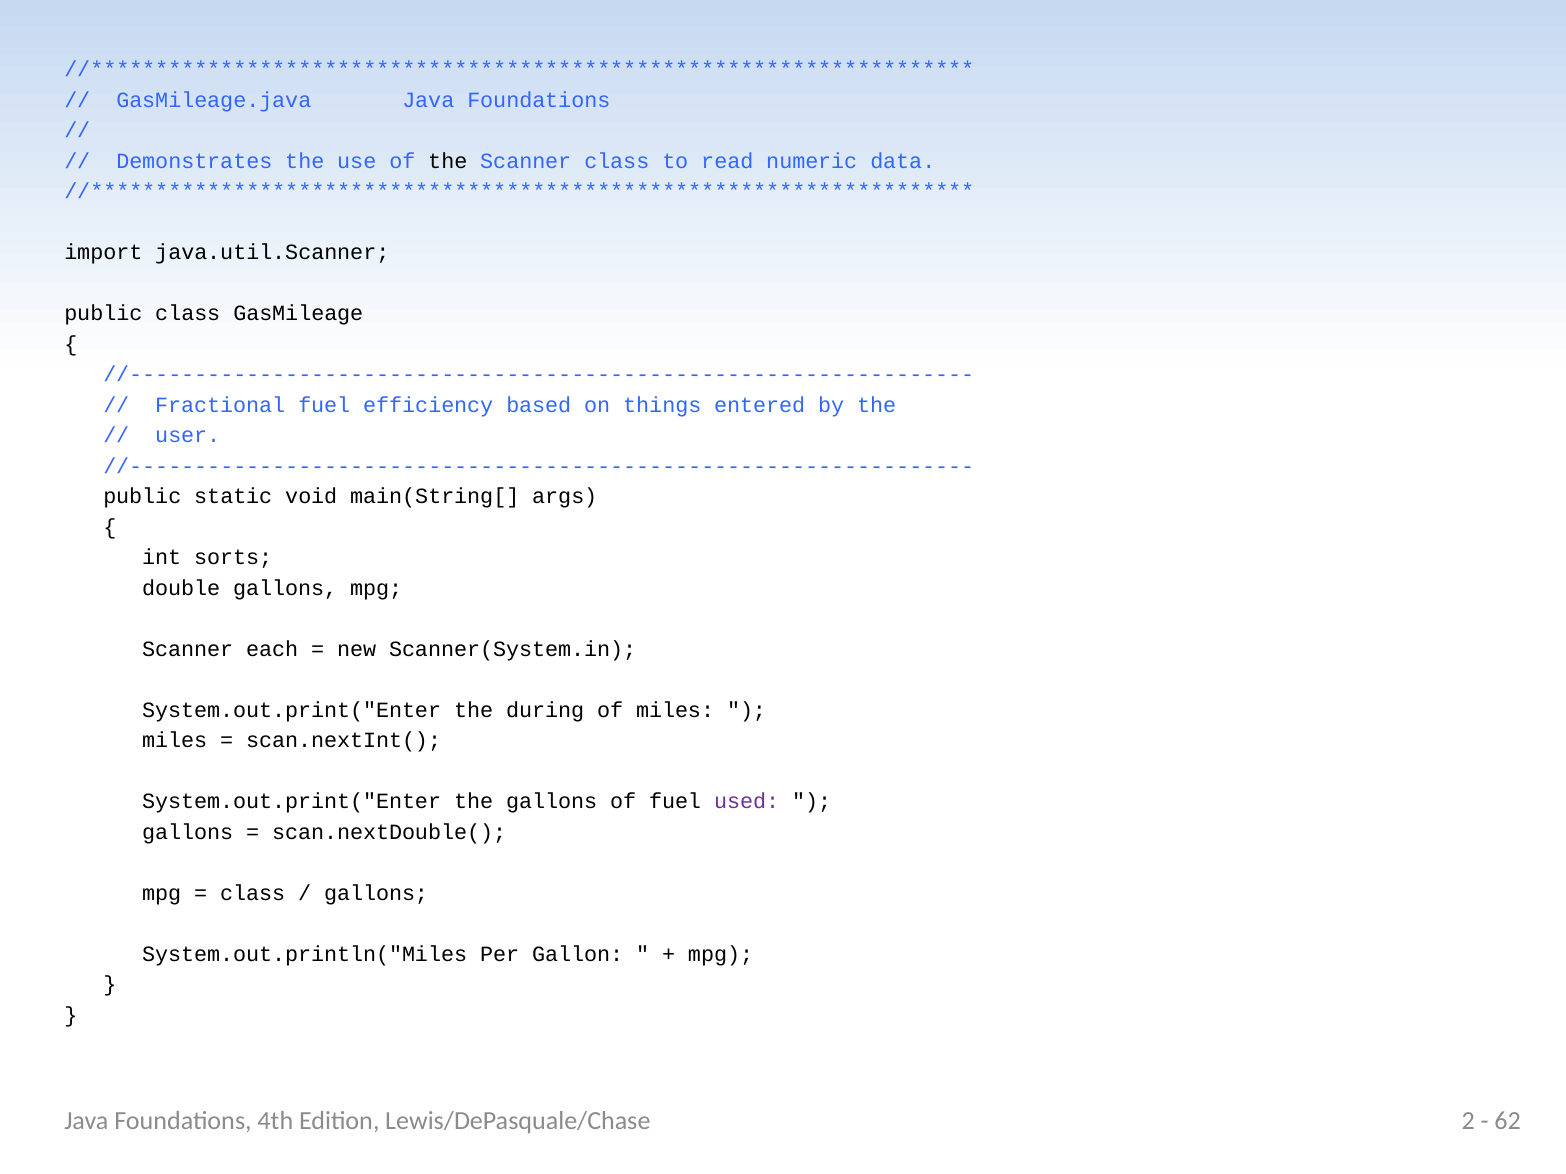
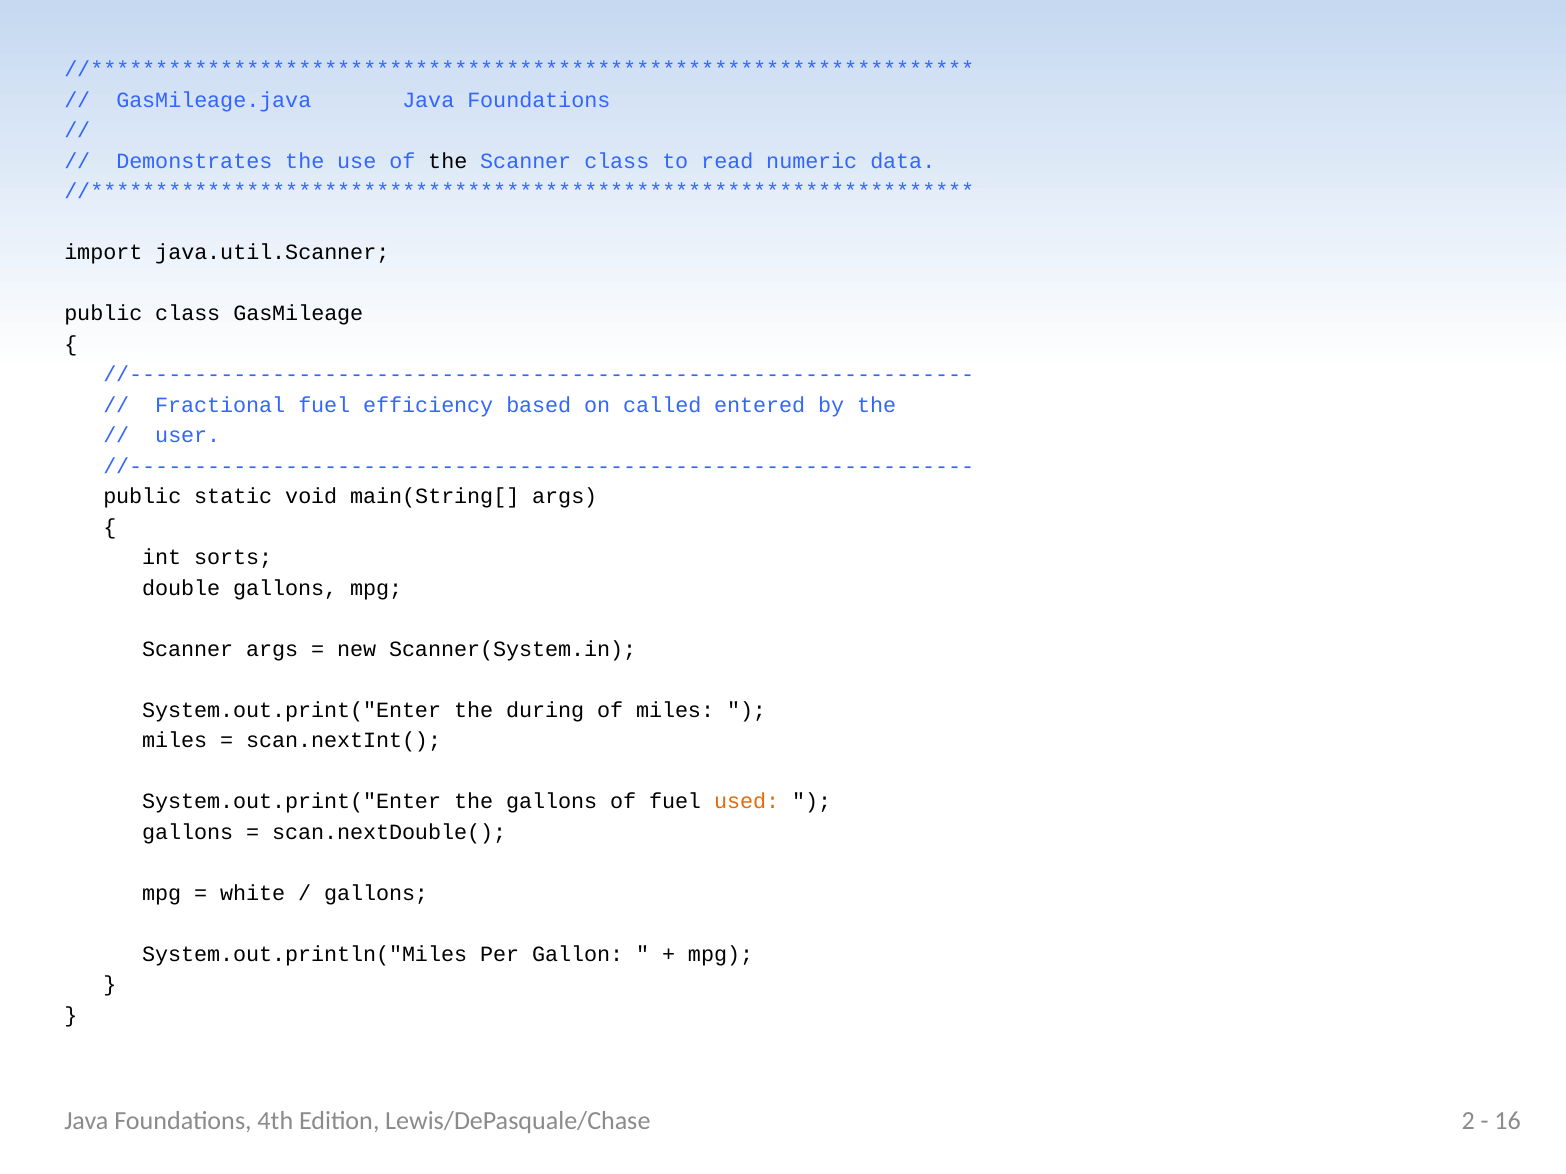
things: things -> called
Scanner each: each -> args
used colour: purple -> orange
class at (253, 893): class -> white
62: 62 -> 16
